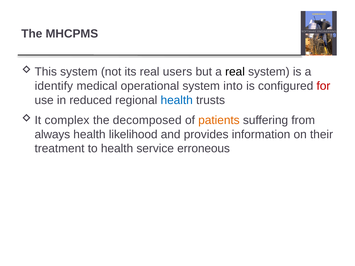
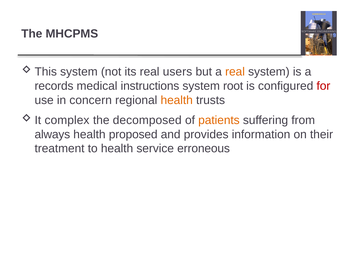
real at (235, 72) colour: black -> orange
identify: identify -> records
operational: operational -> instructions
into: into -> root
reduced: reduced -> concern
health at (177, 100) colour: blue -> orange
likelihood: likelihood -> proposed
